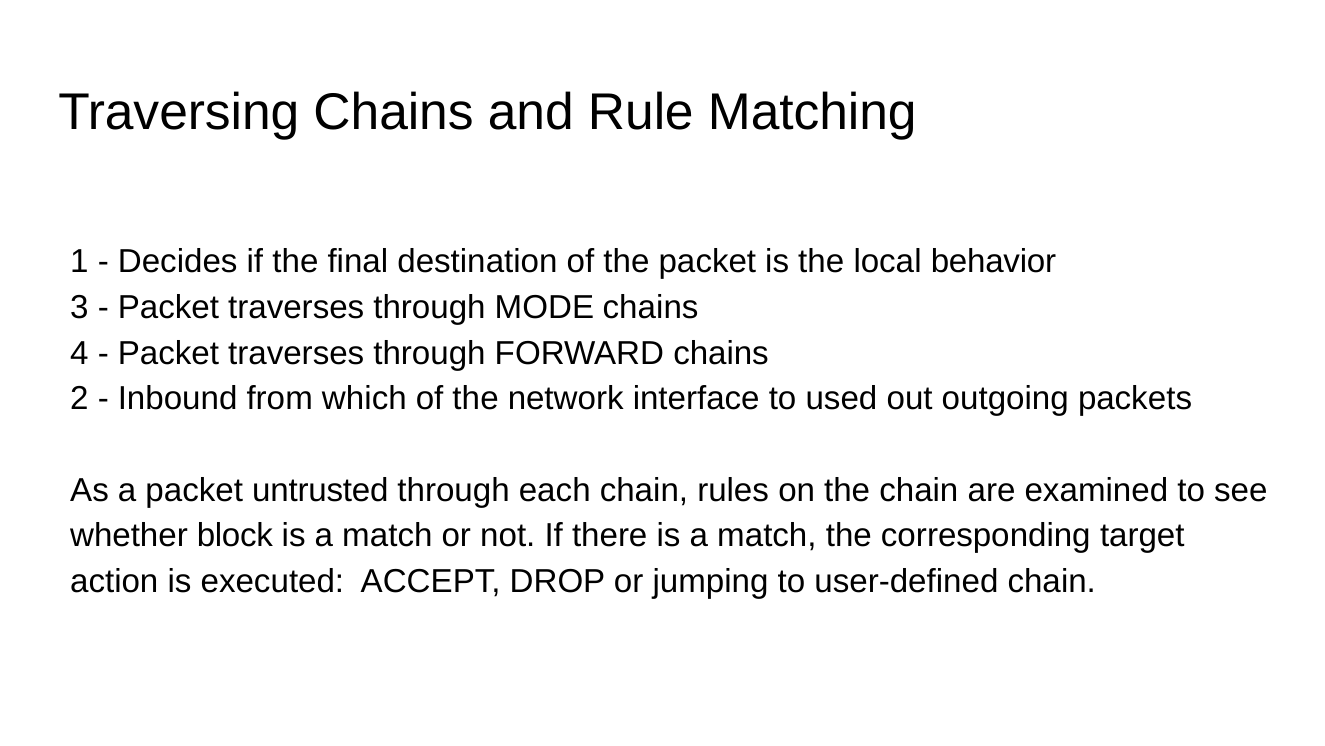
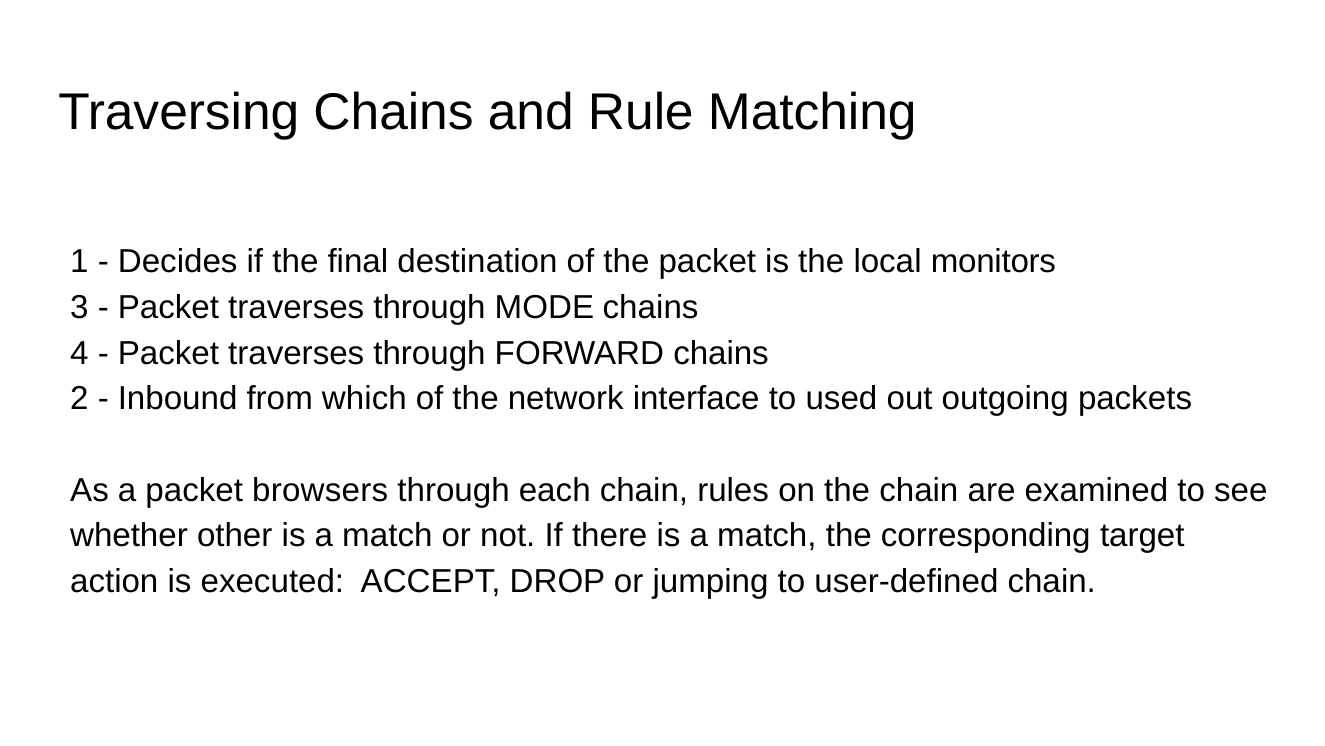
behavior: behavior -> monitors
untrusted: untrusted -> browsers
block: block -> other
